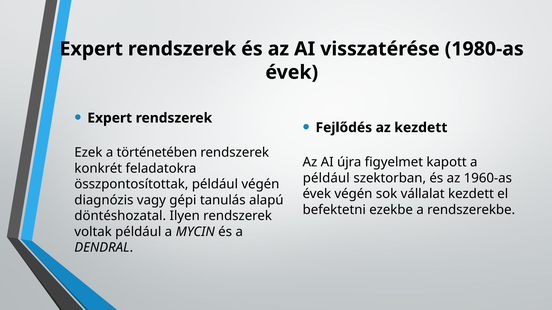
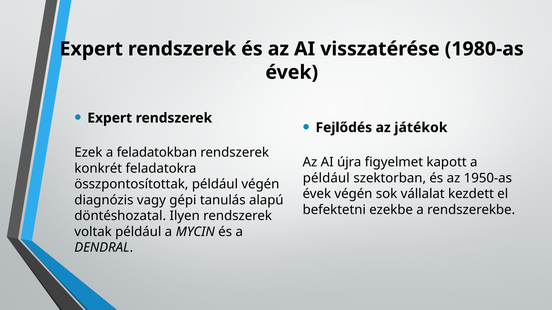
az kezdett: kezdett -> játékok
történetében: történetében -> feladatokban
1960-as: 1960-as -> 1950-as
